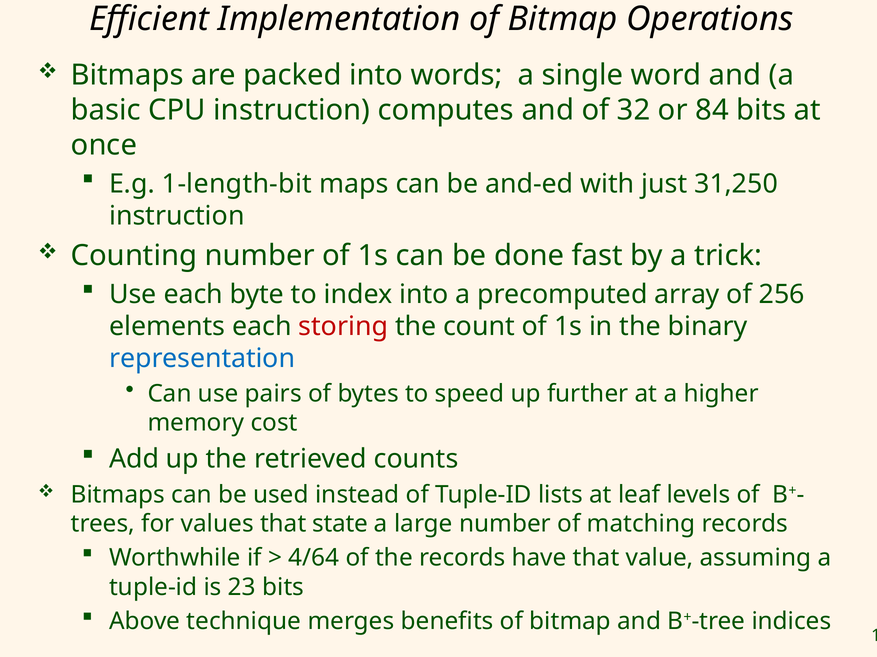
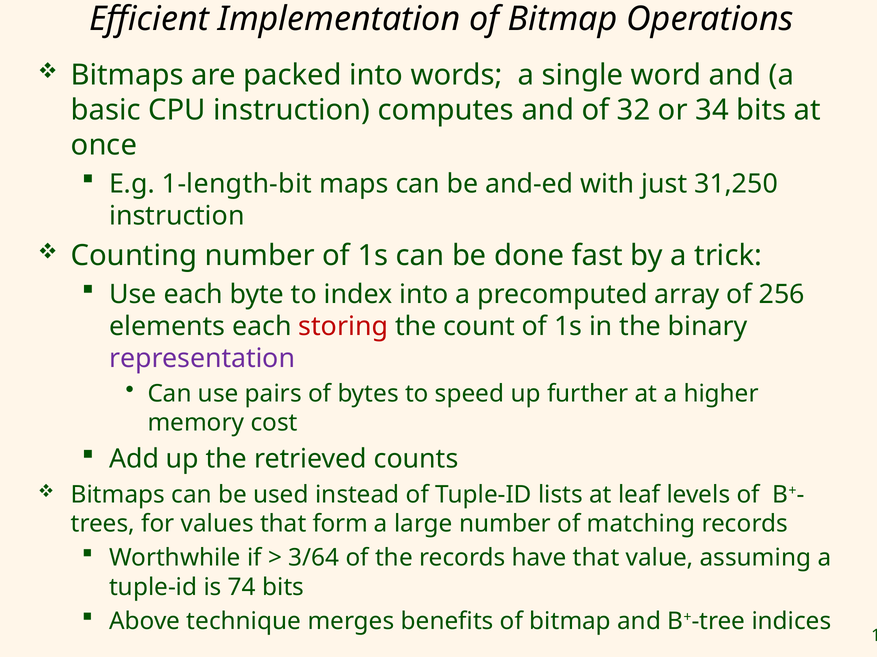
84: 84 -> 34
representation colour: blue -> purple
state: state -> form
4/64: 4/64 -> 3/64
23: 23 -> 74
